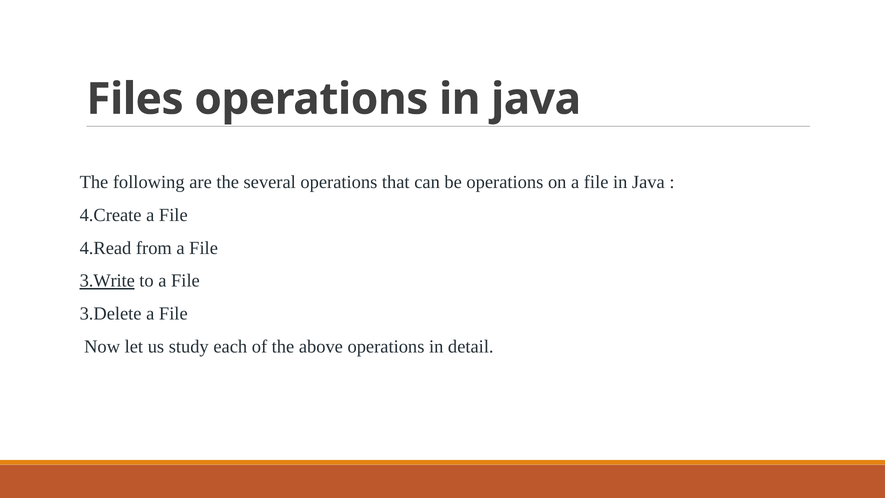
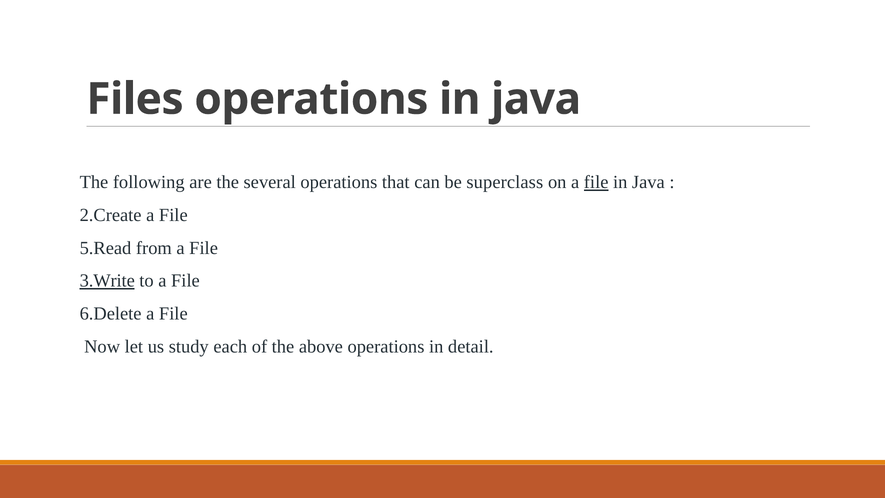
be operations: operations -> superclass
file at (596, 182) underline: none -> present
4.Create: 4.Create -> 2.Create
4.Read: 4.Read -> 5.Read
3.Delete: 3.Delete -> 6.Delete
